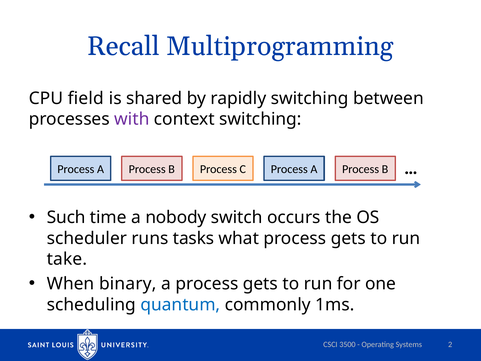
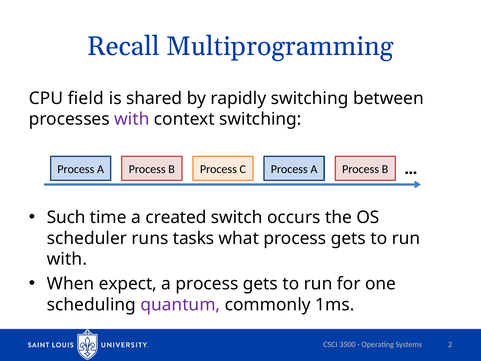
nobody: nobody -> created
take at (67, 259): take -> with
binary: binary -> expect
quantum colour: blue -> purple
